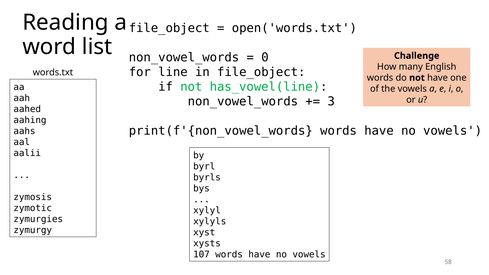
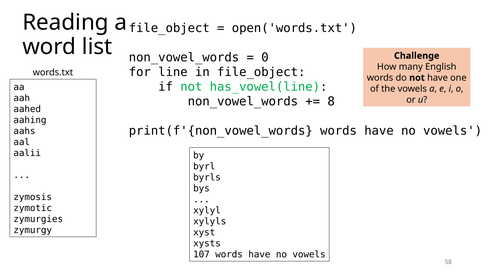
3: 3 -> 8
